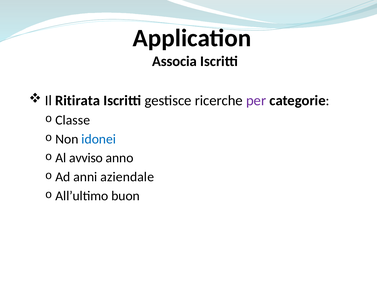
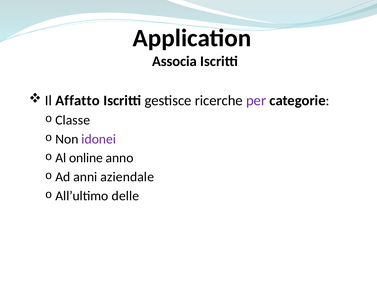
Ritirata: Ritirata -> Affatto
idonei colour: blue -> purple
avviso: avviso -> online
buon: buon -> delle
